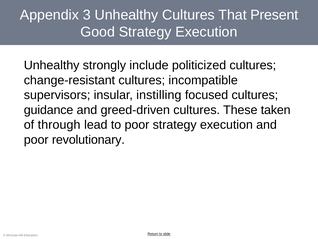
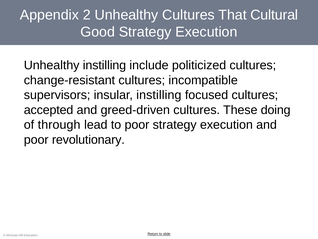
3: 3 -> 2
Present: Present -> Cultural
Unhealthy strongly: strongly -> instilling
guidance: guidance -> accepted
taken: taken -> doing
